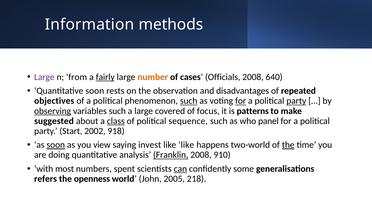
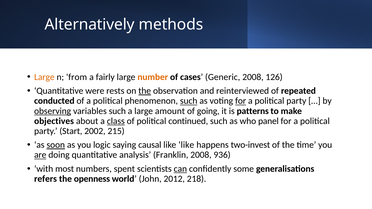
Information: Information -> Alternatively
Large at (44, 77) colour: purple -> orange
fairly underline: present -> none
Officials: Officials -> Generic
640: 640 -> 126
Quantitative soon: soon -> were
the at (145, 91) underline: none -> present
disadvantages: disadvantages -> reinterviewed
objectives: objectives -> conducted
party at (296, 101) underline: present -> none
covered: covered -> amount
focus: focus -> going
suggested: suggested -> objectives
sequence: sequence -> continued
918: 918 -> 215
view: view -> logic
invest: invest -> causal
two-world: two-world -> two-invest
the at (288, 145) underline: present -> none
are underline: none -> present
Franklin underline: present -> none
910: 910 -> 936
2005: 2005 -> 2012
